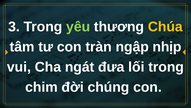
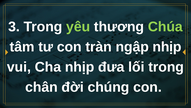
Chúa colour: yellow -> light green
Cha ngát: ngát -> nhịp
chim: chim -> chân
